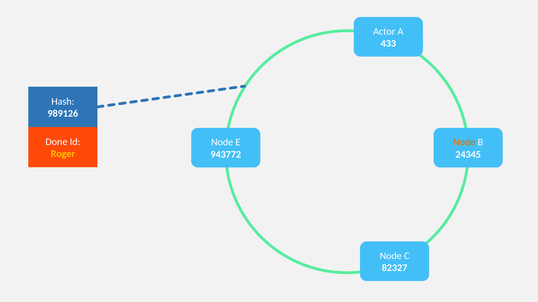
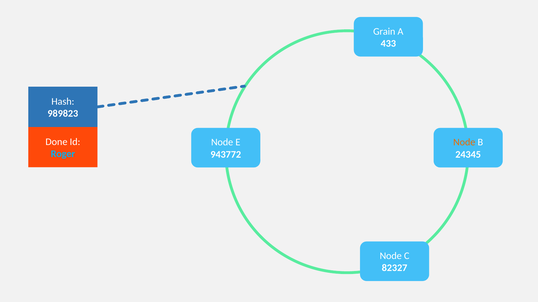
Actor: Actor -> Grain
989126: 989126 -> 989823
Roger colour: yellow -> light blue
